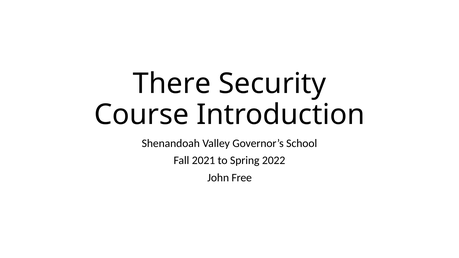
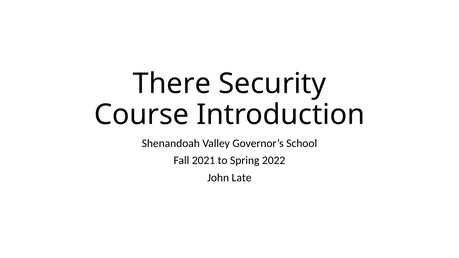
Free: Free -> Late
